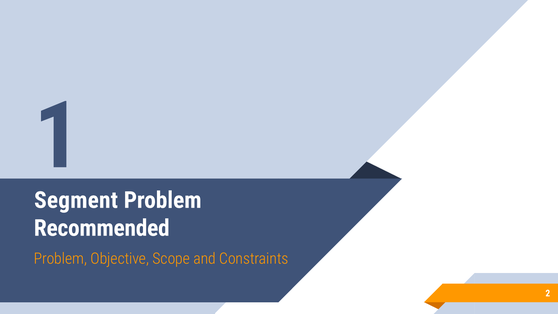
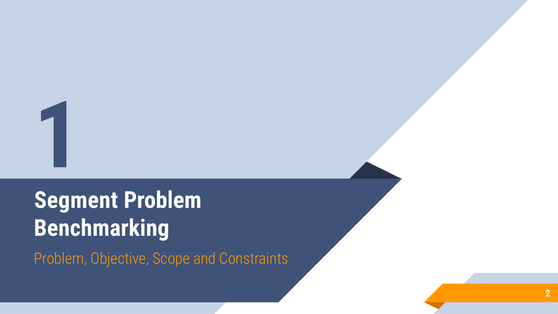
Recommended: Recommended -> Benchmarking
